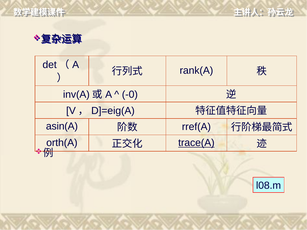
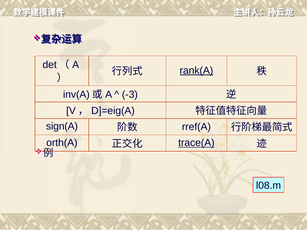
rank(A underline: none -> present
-0: -0 -> -3
asin(A: asin(A -> sign(A
